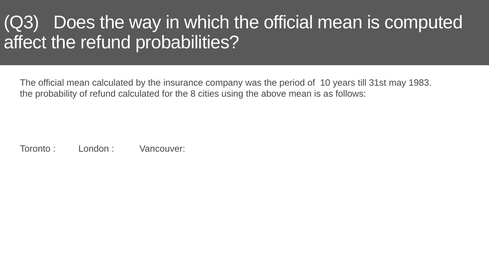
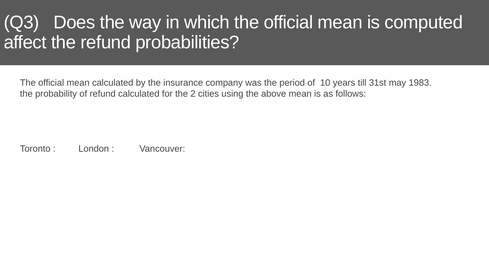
8: 8 -> 2
